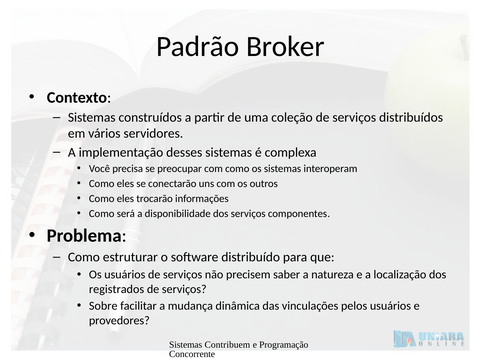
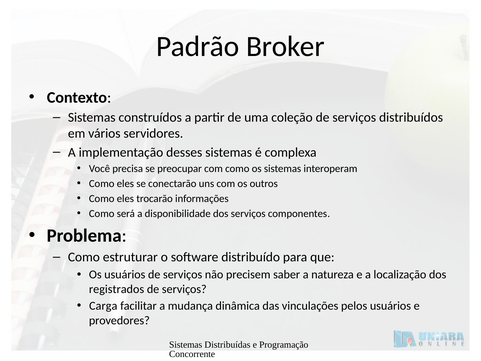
Sobre: Sobre -> Carga
Contribuem: Contribuem -> Distribuídas
